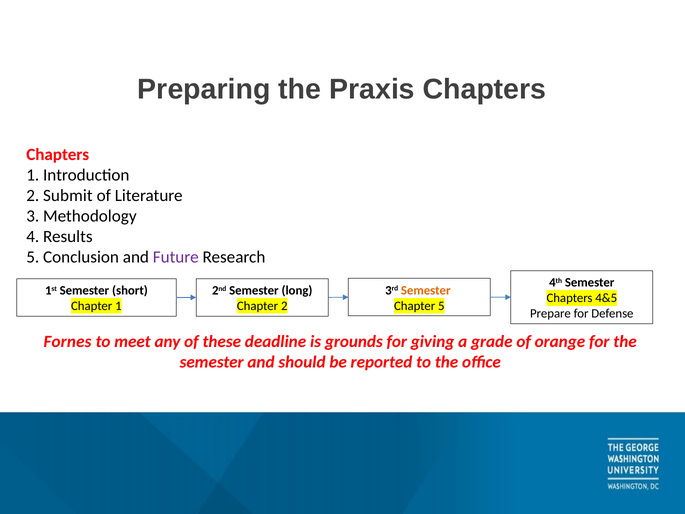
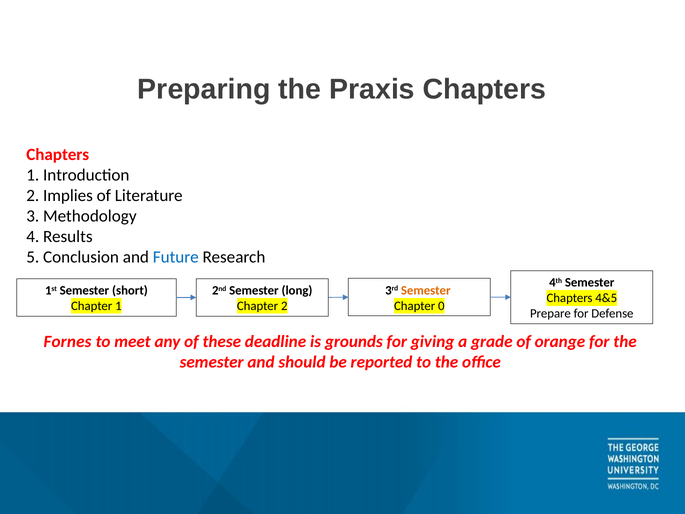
Submit: Submit -> Implies
Future colour: purple -> blue
Chapter 5: 5 -> 0
